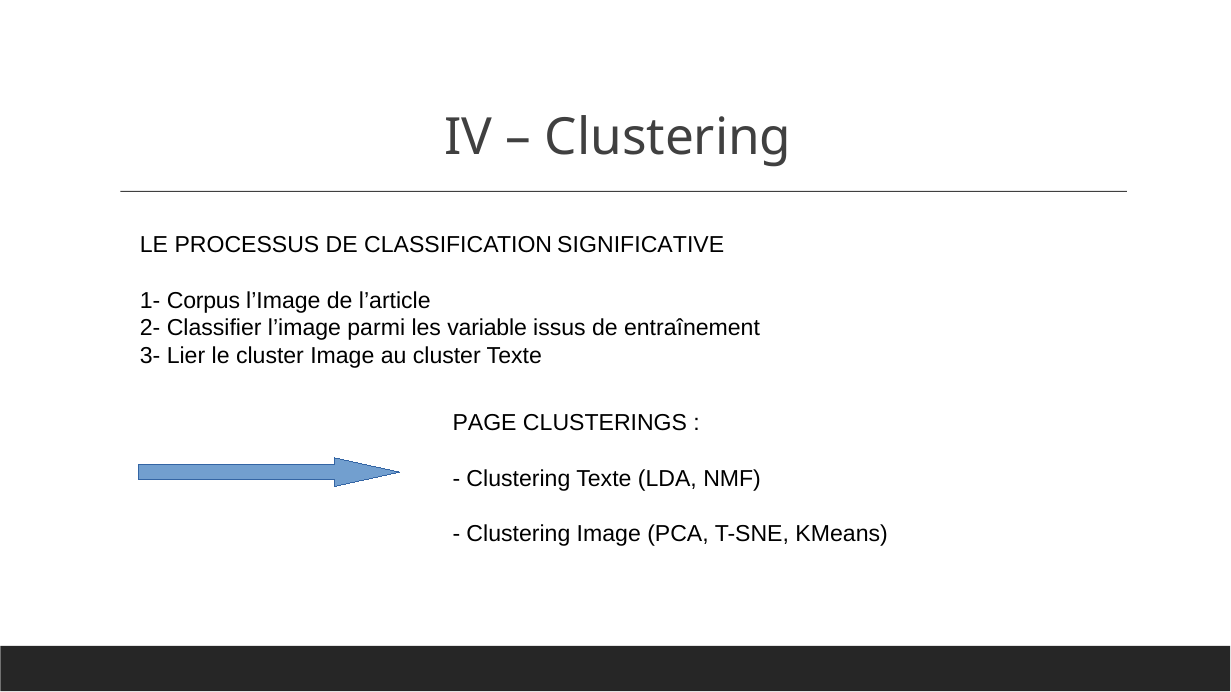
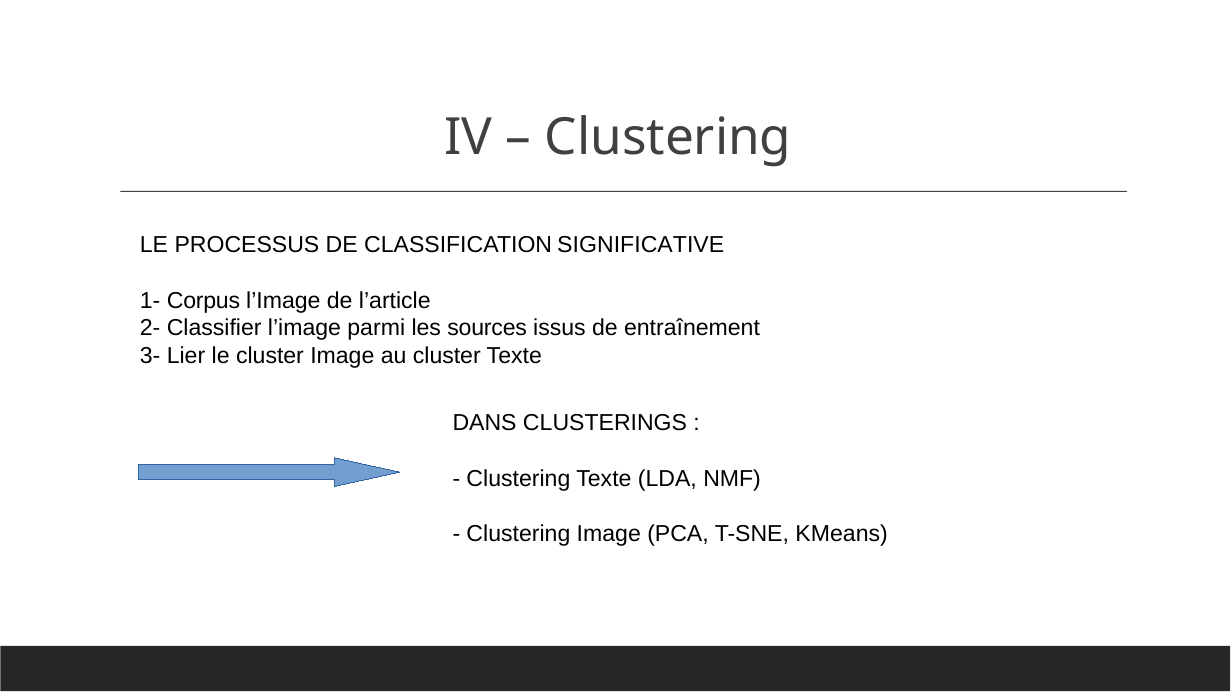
variable: variable -> sources
PAGE: PAGE -> DANS
